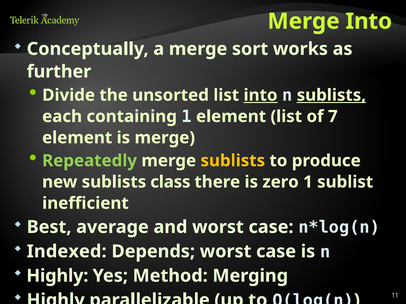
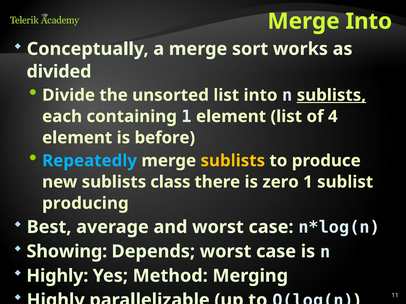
further: further -> divided
into at (261, 95) underline: present -> none
7: 7 -> 4
is merge: merge -> before
Repeatedly colour: light green -> light blue
inefficient: inefficient -> producing
Indexed: Indexed -> Showing
